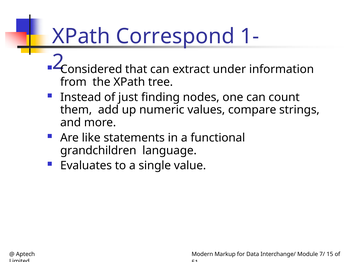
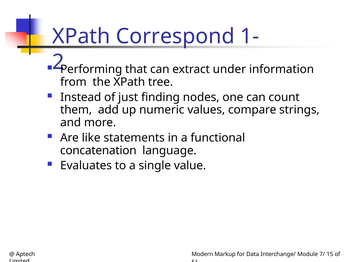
Considered: Considered -> Performing
grandchildren: grandchildren -> concatenation
